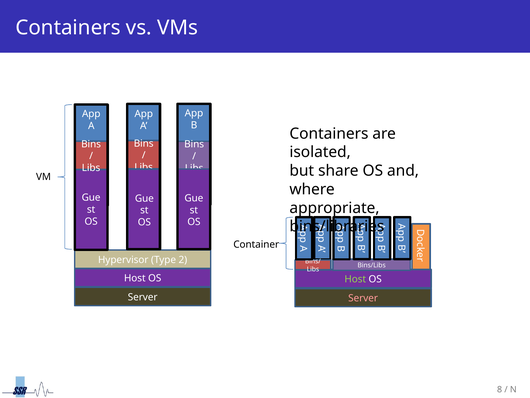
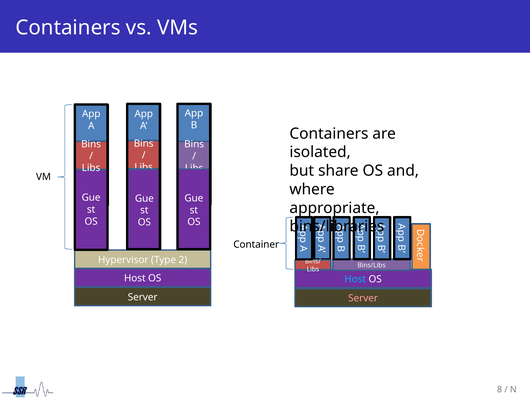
Host at (355, 279) colour: light green -> light blue
